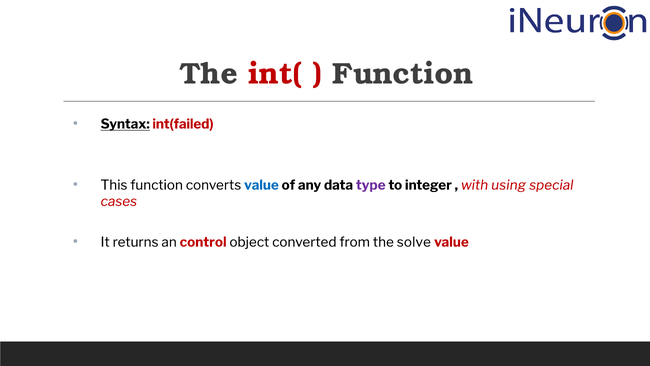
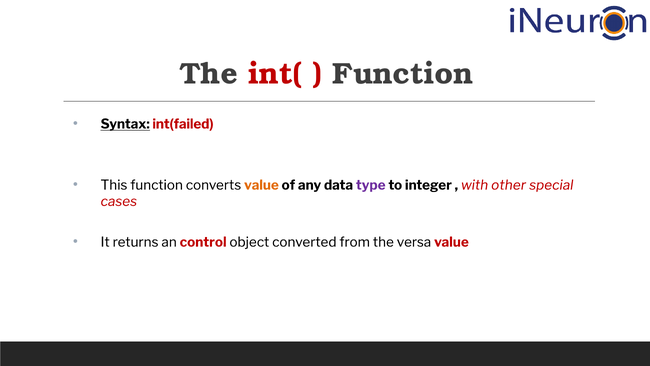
value at (261, 185) colour: blue -> orange
using: using -> other
solve: solve -> versa
